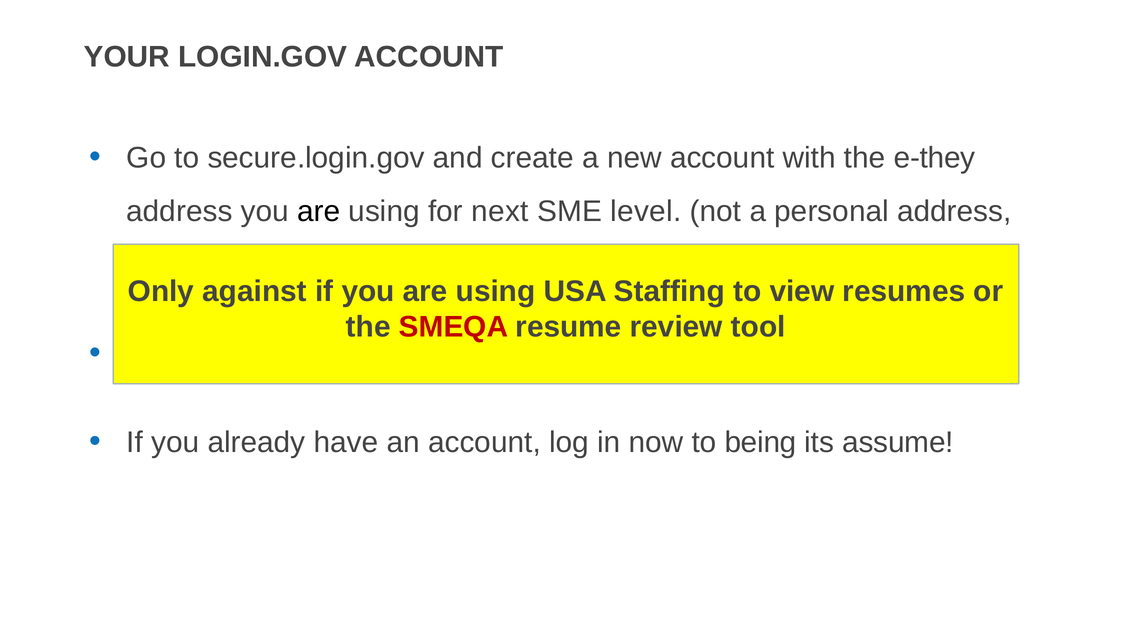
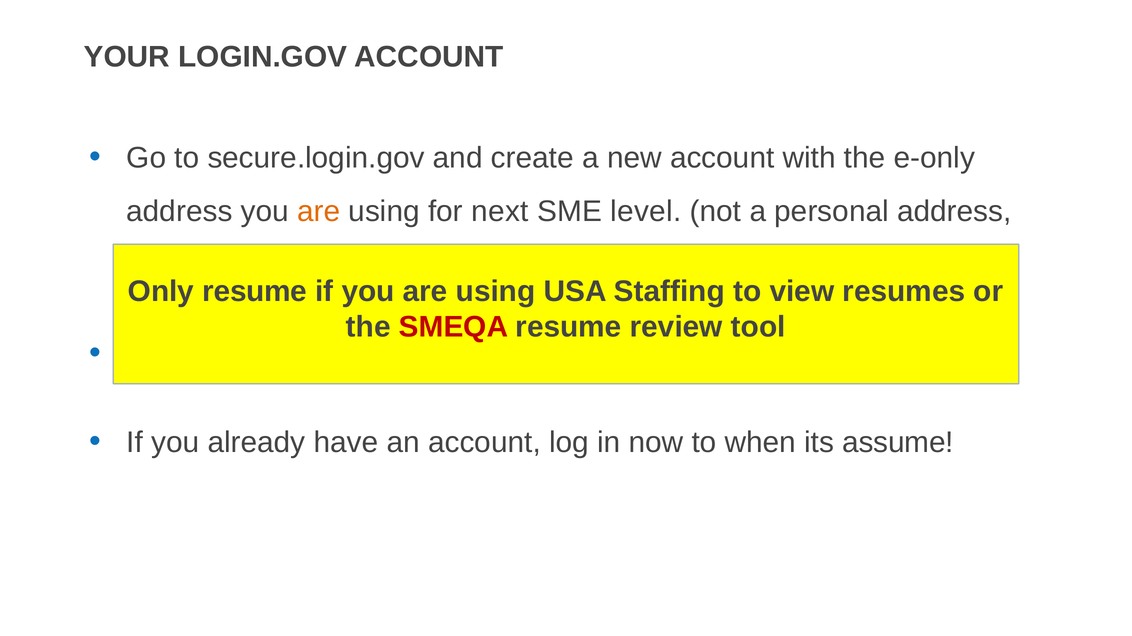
e-they: e-they -> e-only
are at (319, 212) colour: black -> orange
Only against: against -> resume
being: being -> when
